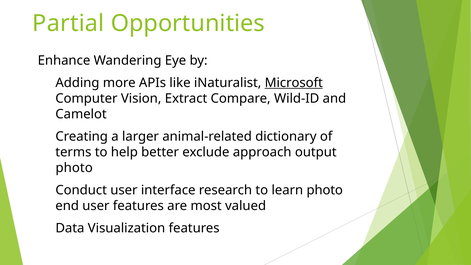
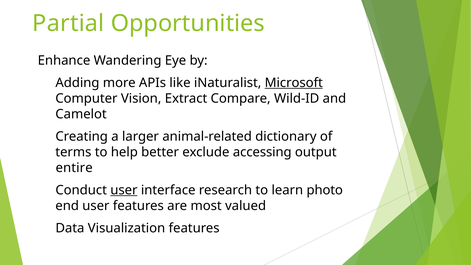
approach: approach -> accessing
photo at (74, 168): photo -> entire
user at (124, 190) underline: none -> present
